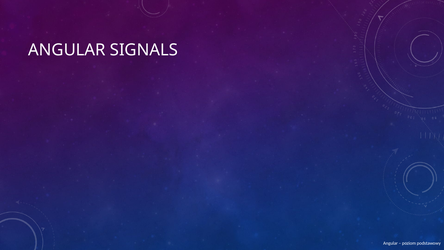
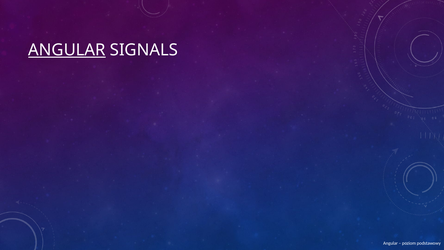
ANGULAR at (67, 50) underline: none -> present
